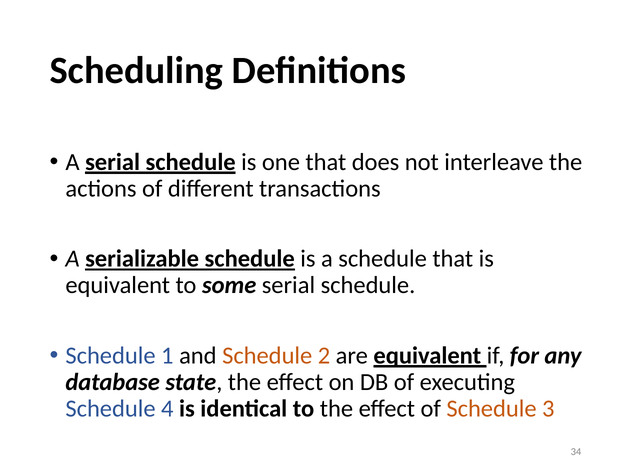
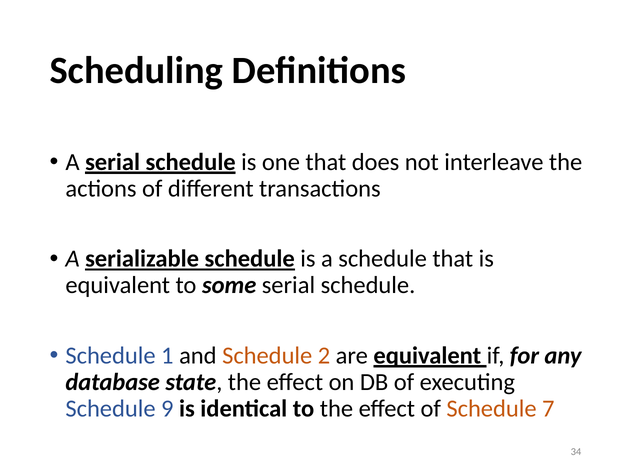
4: 4 -> 9
3: 3 -> 7
